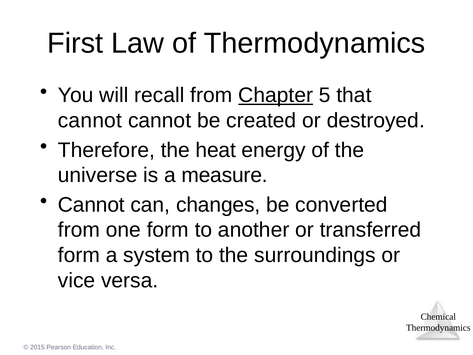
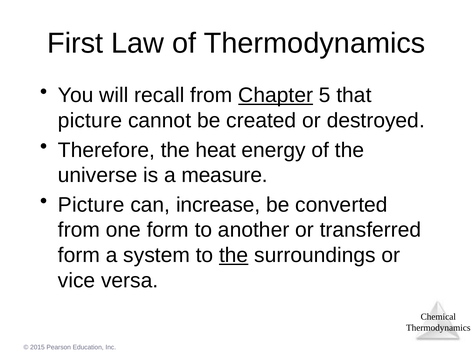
cannot at (90, 121): cannot -> picture
Cannot at (91, 205): Cannot -> Picture
changes: changes -> increase
the at (234, 255) underline: none -> present
